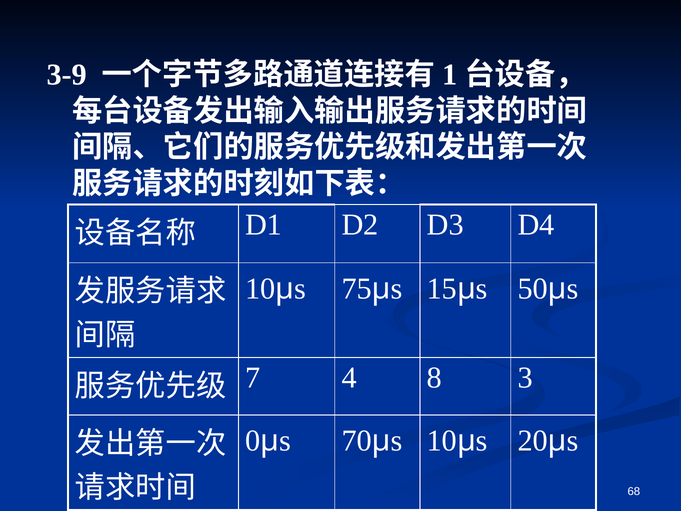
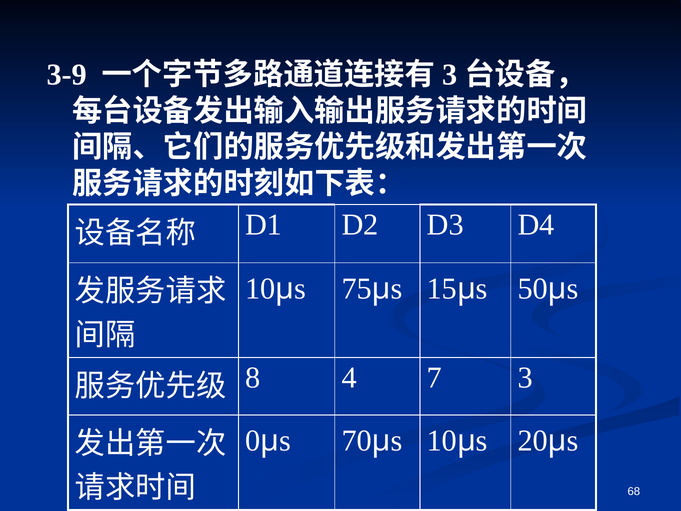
1 at (450, 75): 1 -> 3
7: 7 -> 8
8: 8 -> 7
